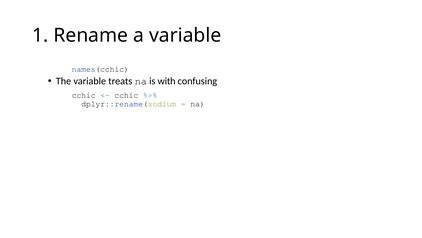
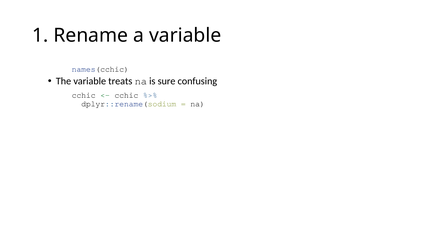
with: with -> sure
